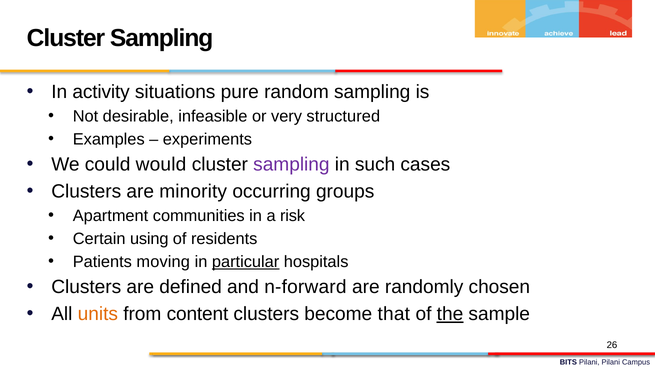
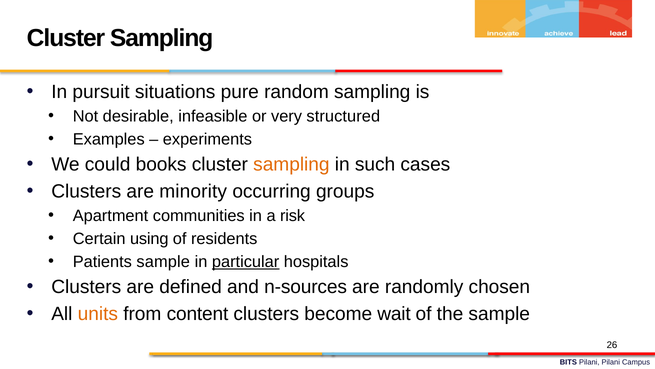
activity: activity -> pursuit
would: would -> books
sampling at (291, 164) colour: purple -> orange
Patients moving: moving -> sample
n-forward: n-forward -> n-sources
that: that -> wait
the underline: present -> none
